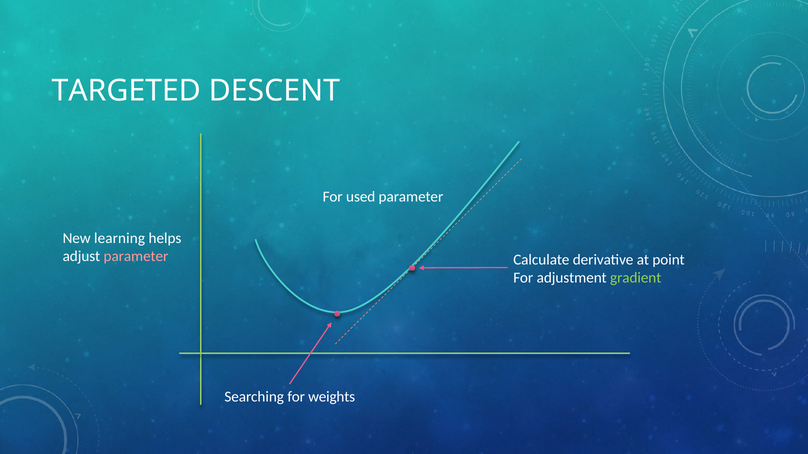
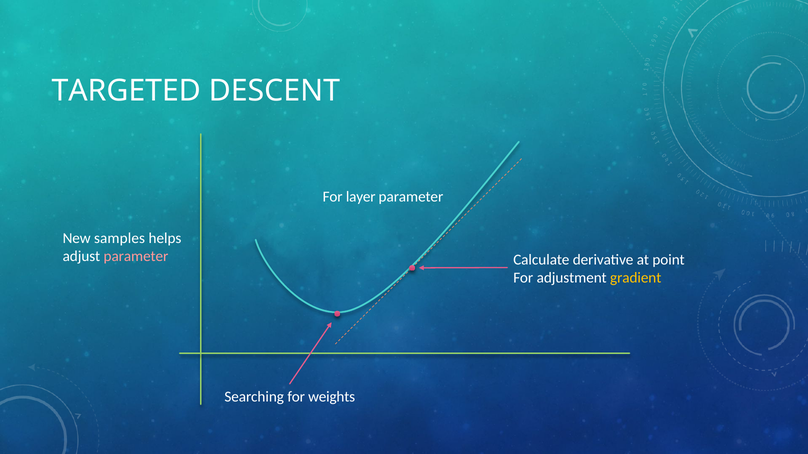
used: used -> layer
learning: learning -> samples
gradient colour: light green -> yellow
